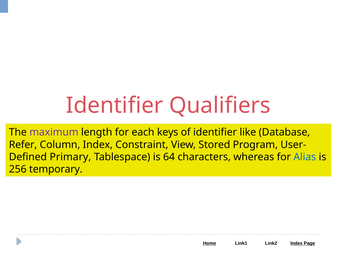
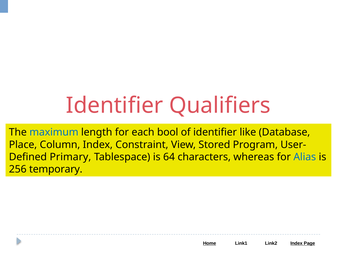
maximum colour: purple -> blue
keys: keys -> bool
Refer: Refer -> Place
